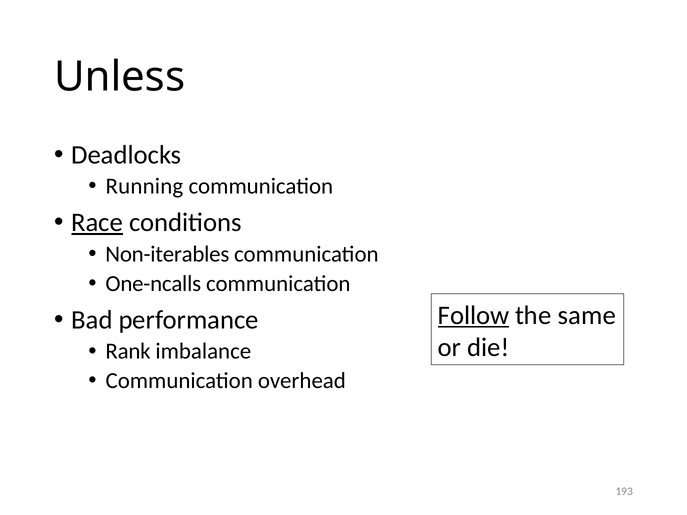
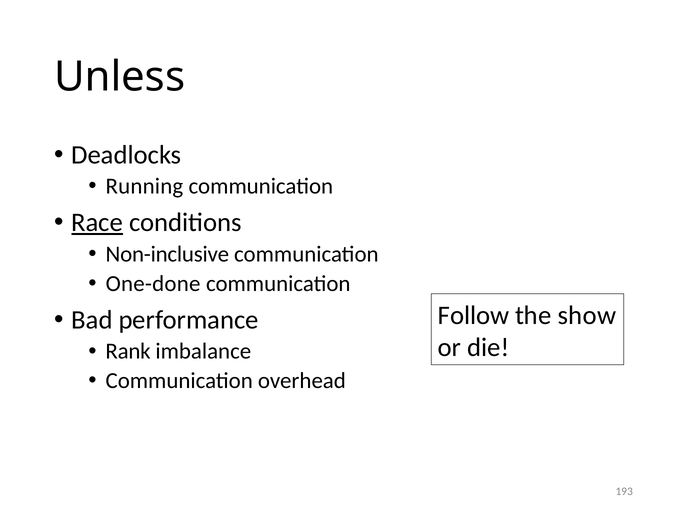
Non-iterables: Non-iterables -> Non-inclusive
One-ncalls: One-ncalls -> One-done
Follow underline: present -> none
same: same -> show
